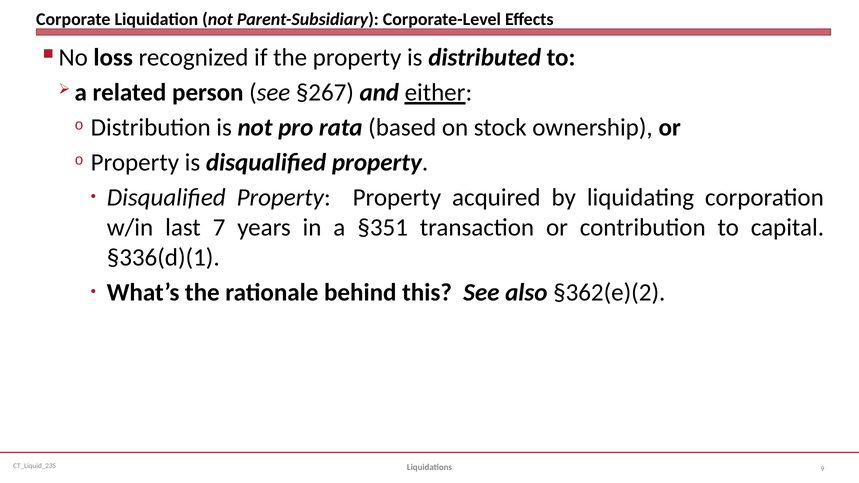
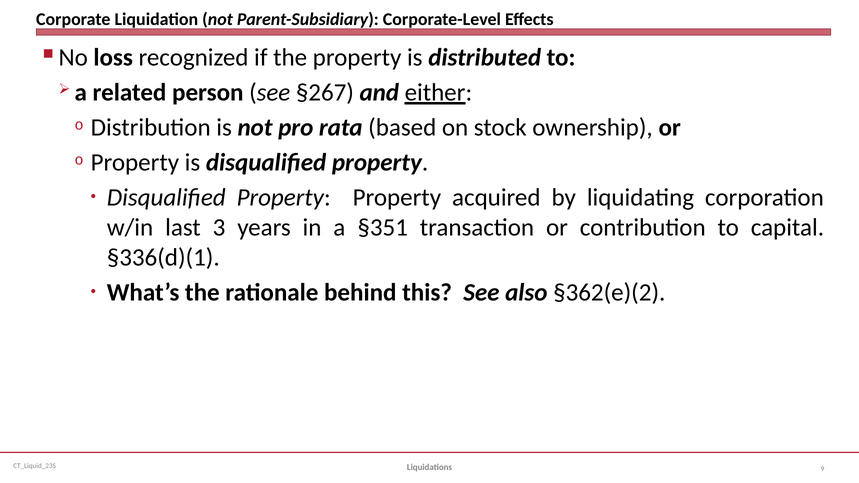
7: 7 -> 3
